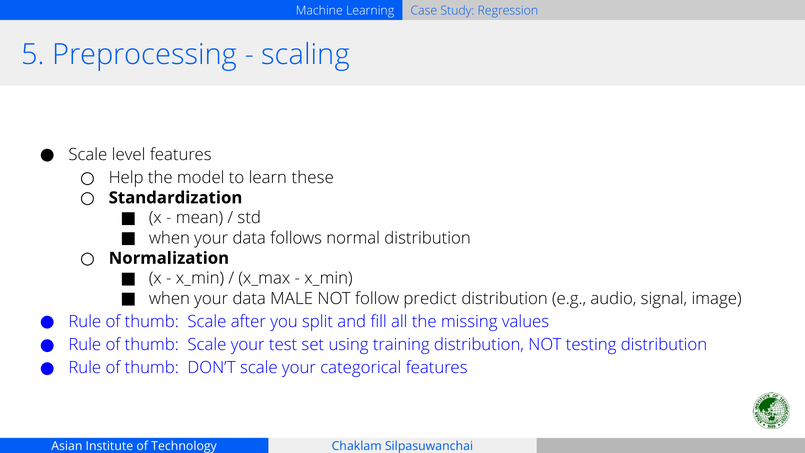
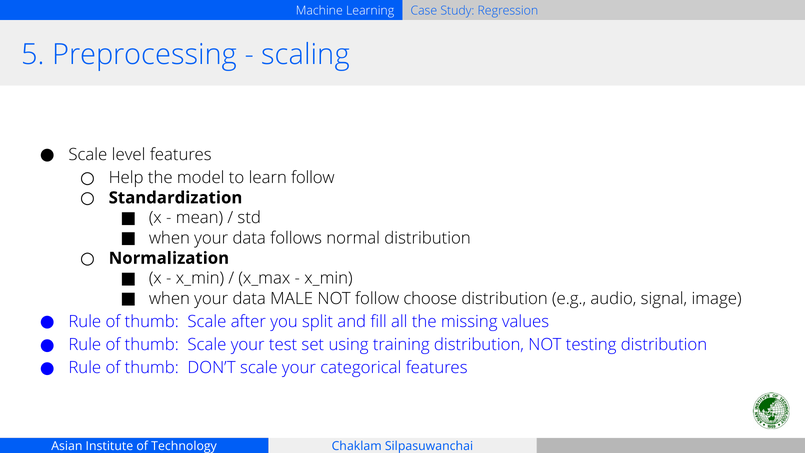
learn these: these -> follow
predict: predict -> choose
